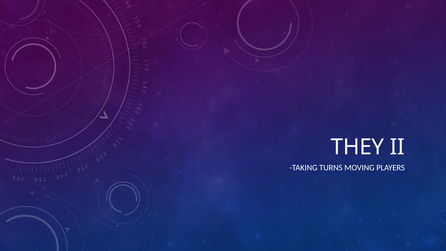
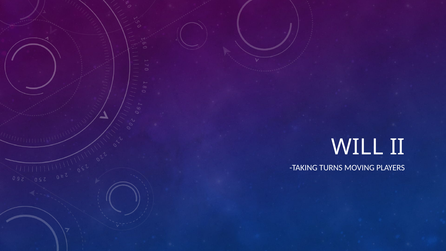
THEY: THEY -> WILL
